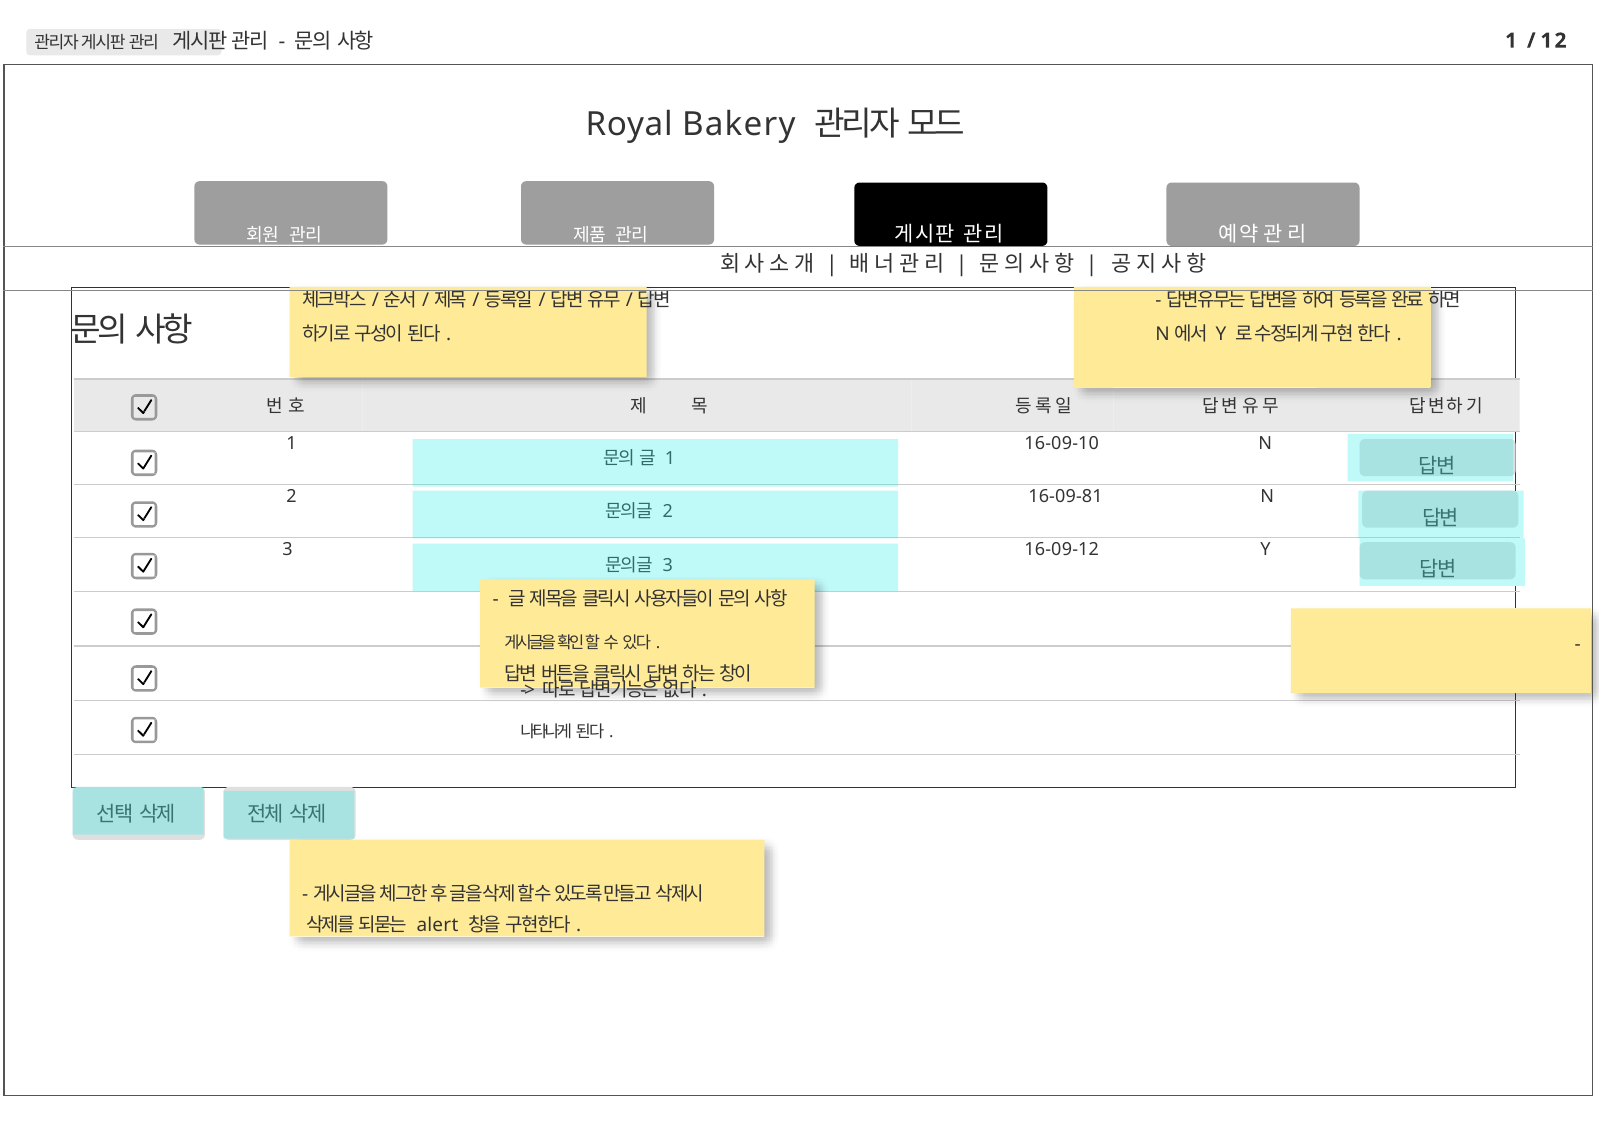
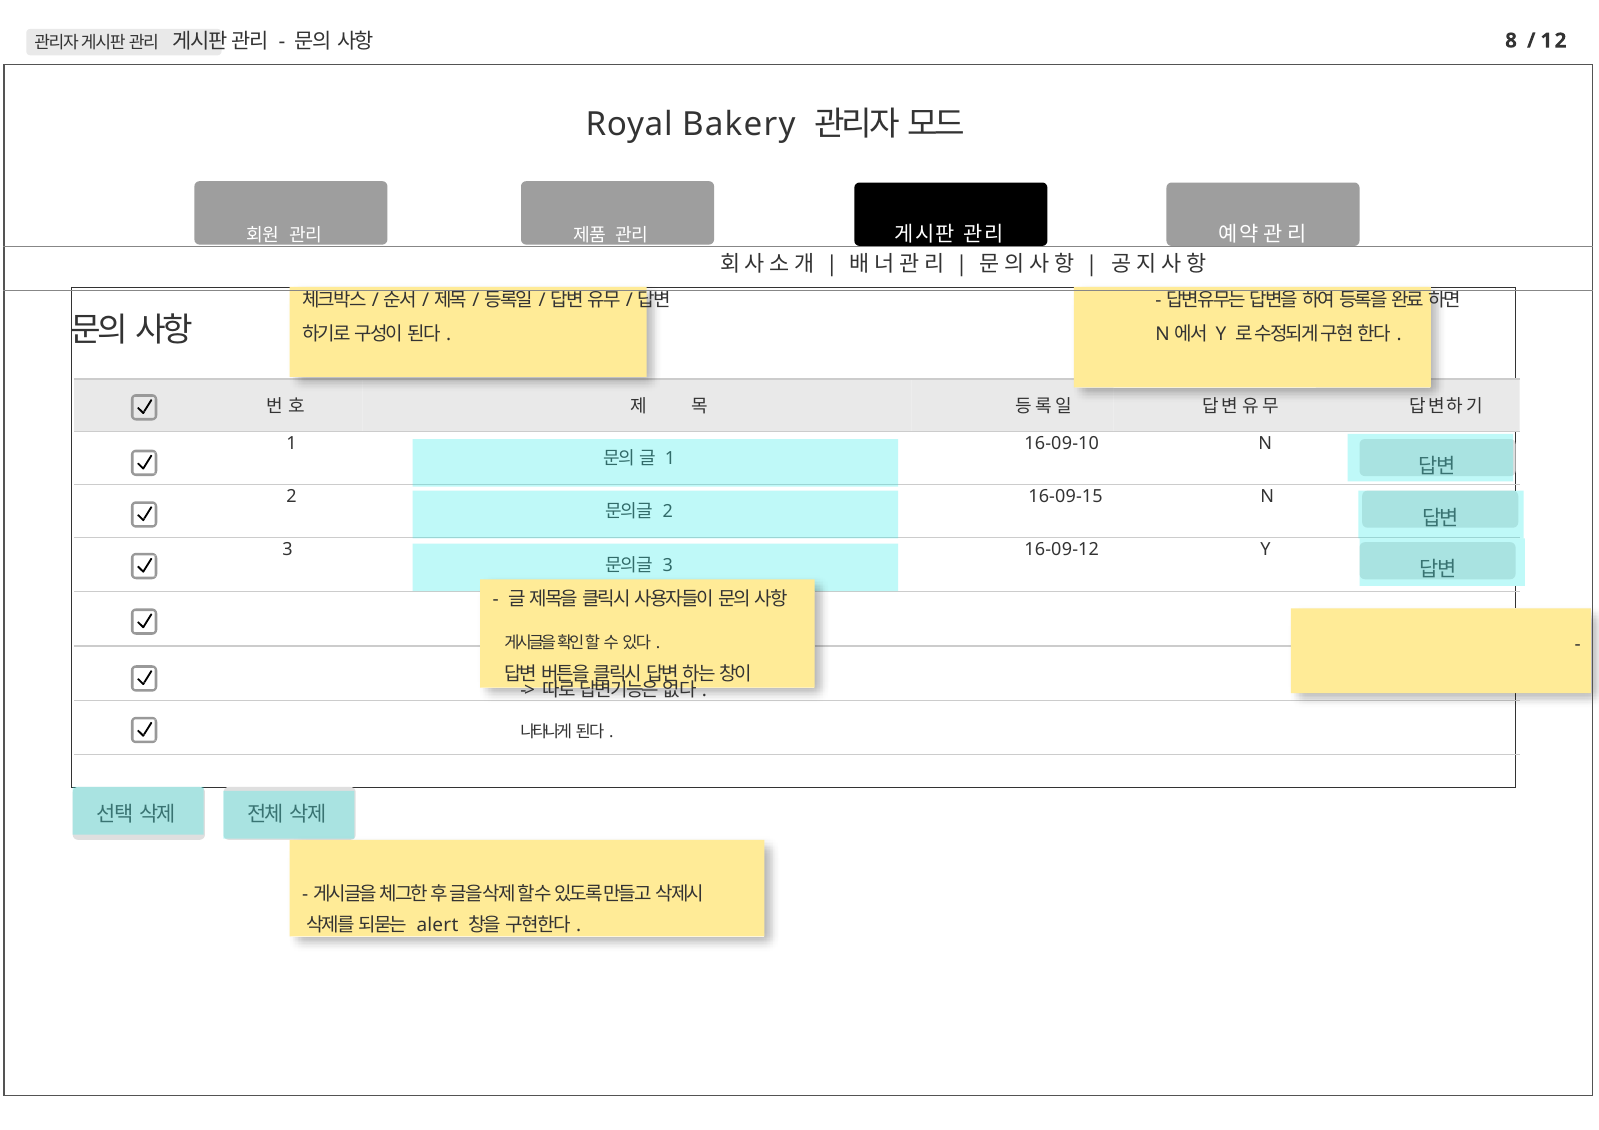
1 at (1511, 41): 1 -> 8
16-09-81: 16-09-81 -> 16-09-15
